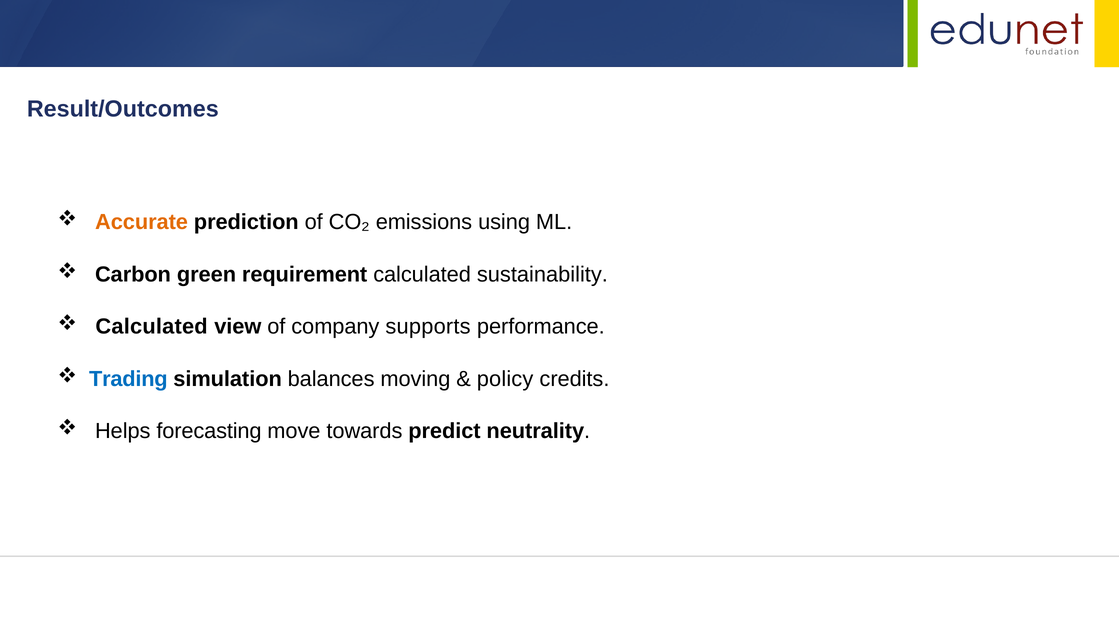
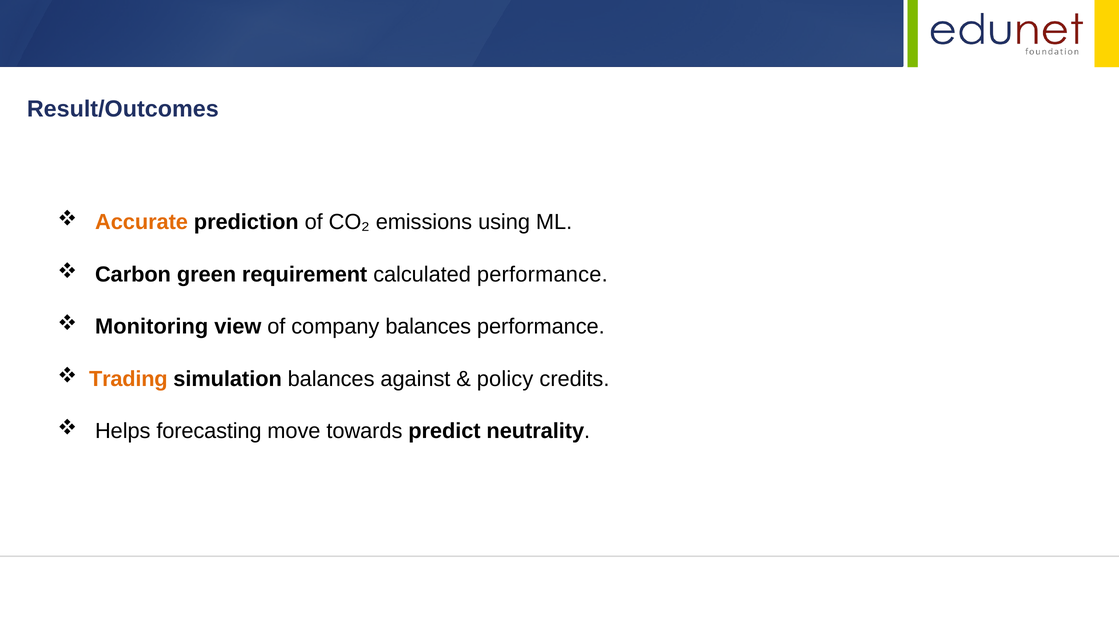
calculated sustainability: sustainability -> performance
Calculated at (152, 326): Calculated -> Monitoring
company supports: supports -> balances
Trading colour: blue -> orange
moving: moving -> against
